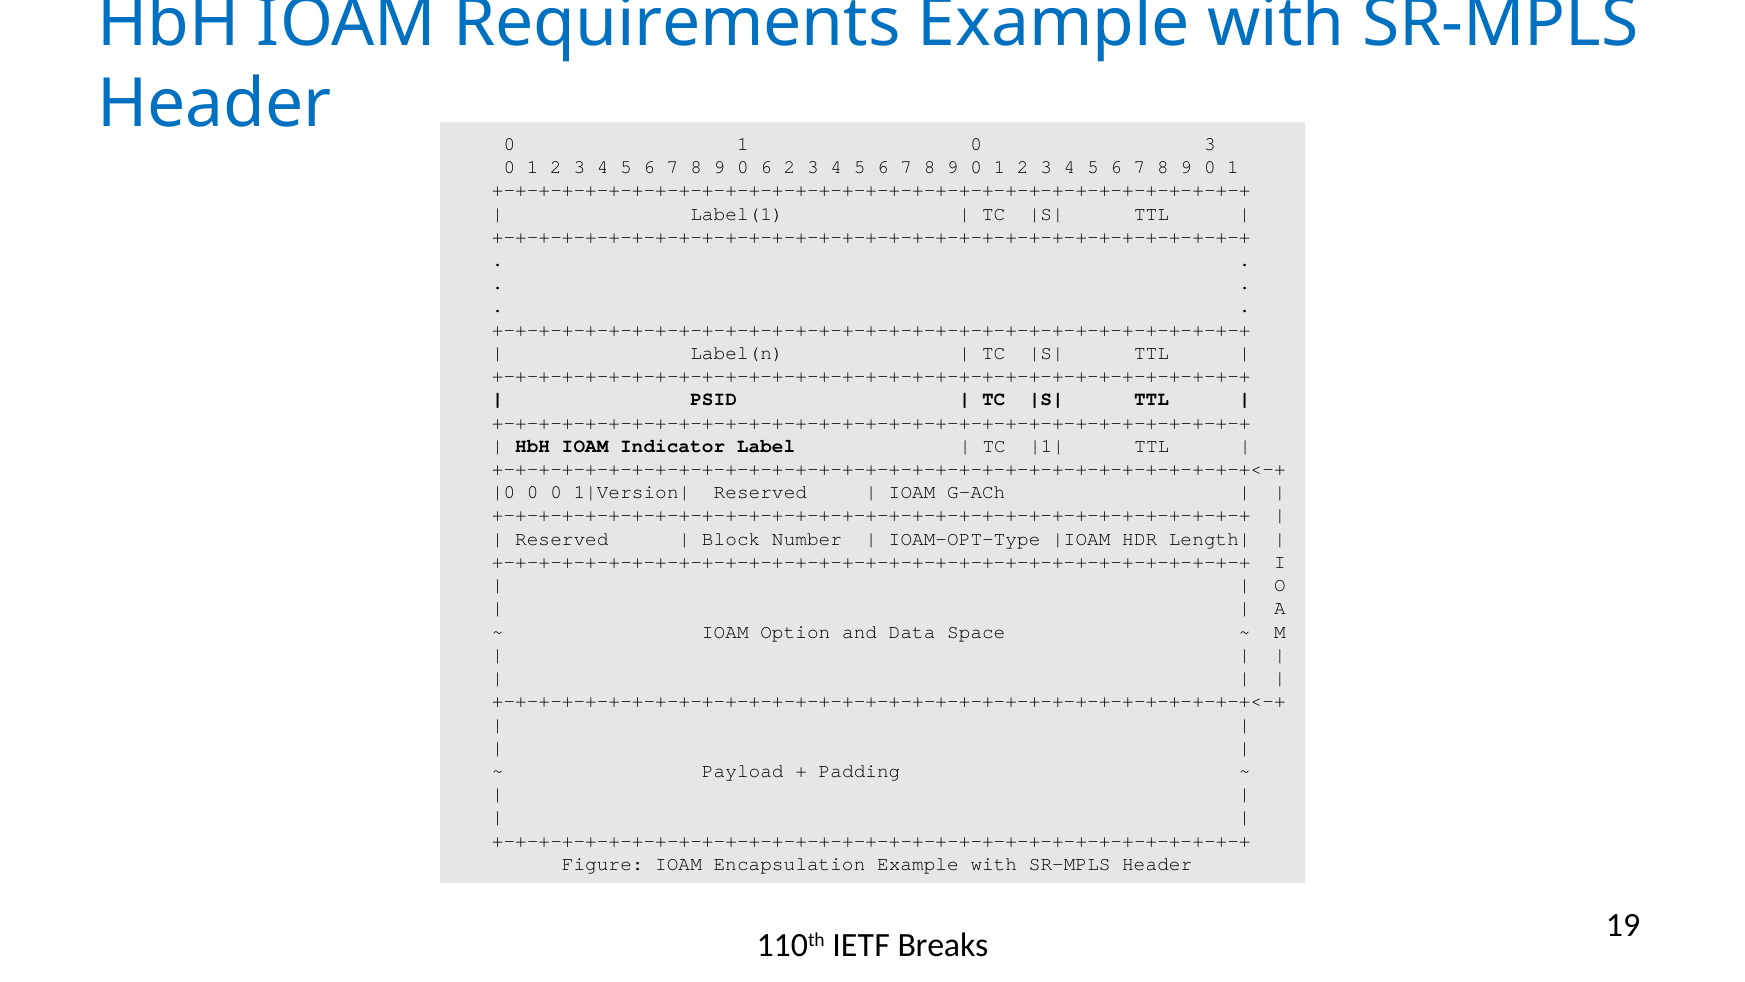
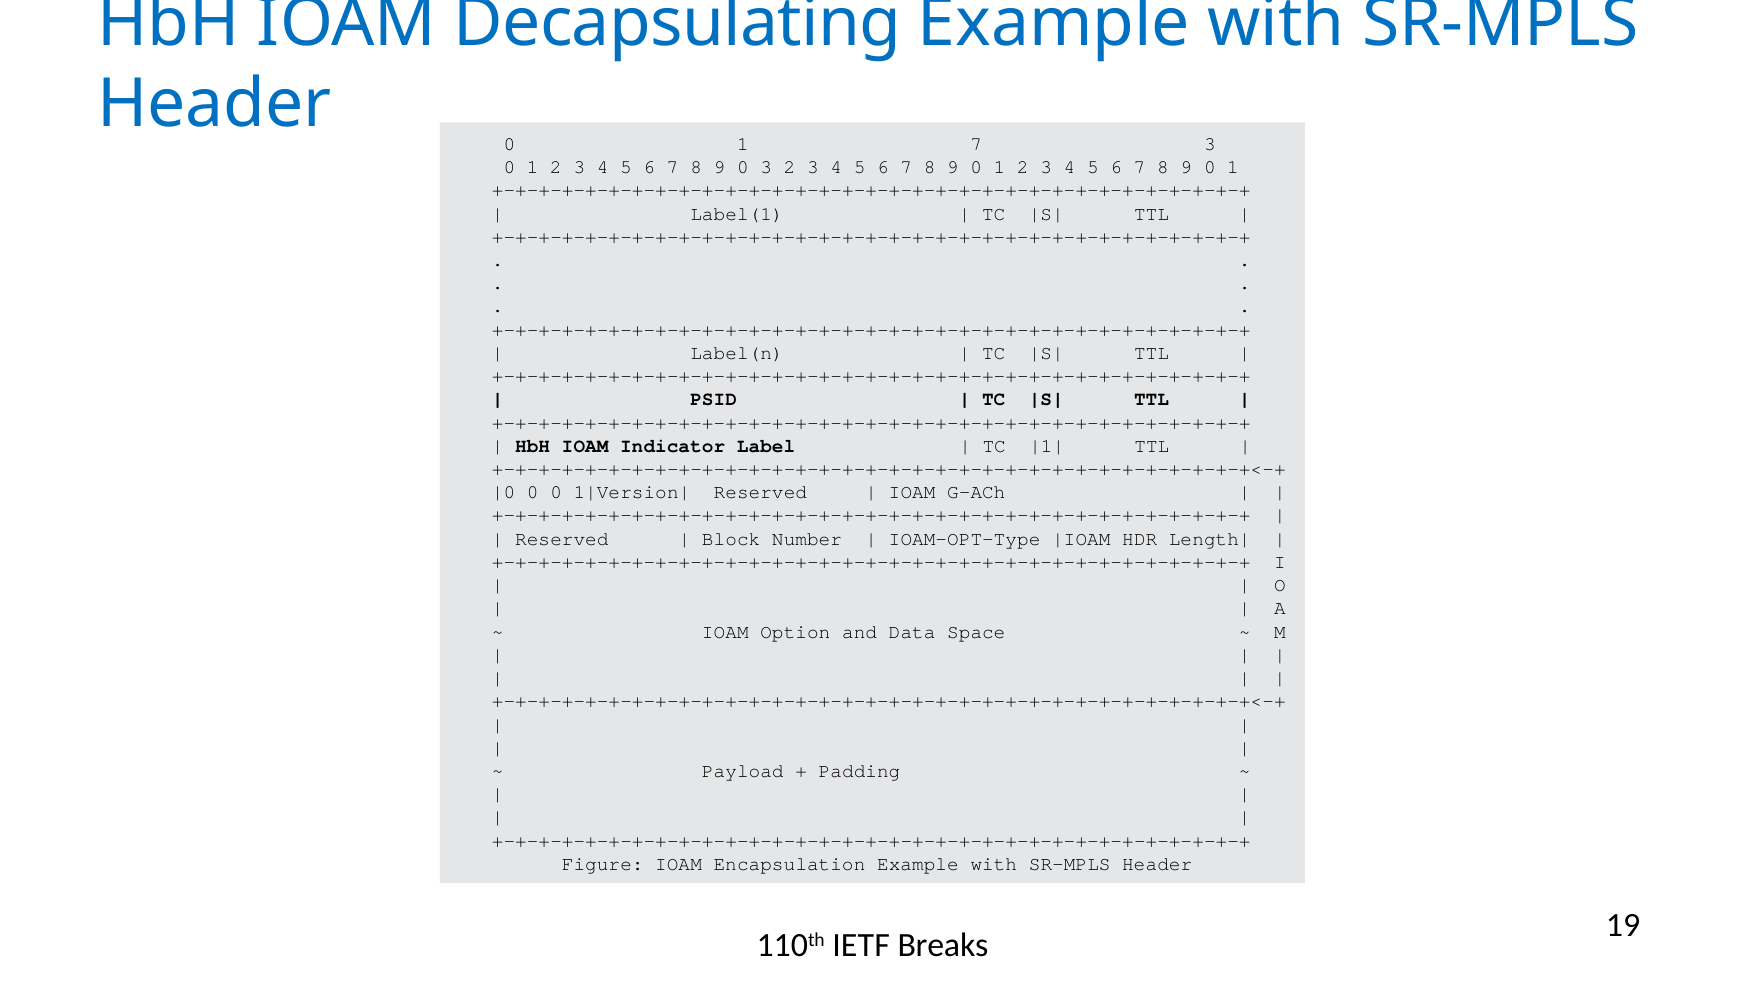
Requirements: Requirements -> Decapsulating
1 0: 0 -> 7
0 6: 6 -> 3
